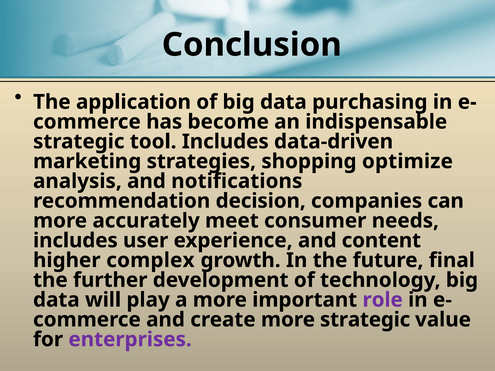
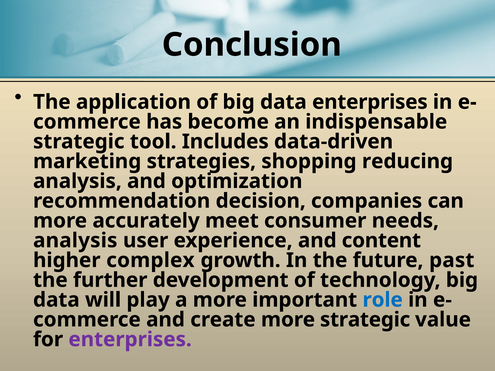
data purchasing: purchasing -> enterprises
optimize: optimize -> reducing
notifications: notifications -> optimization
includes at (75, 241): includes -> analysis
final: final -> past
role colour: purple -> blue
